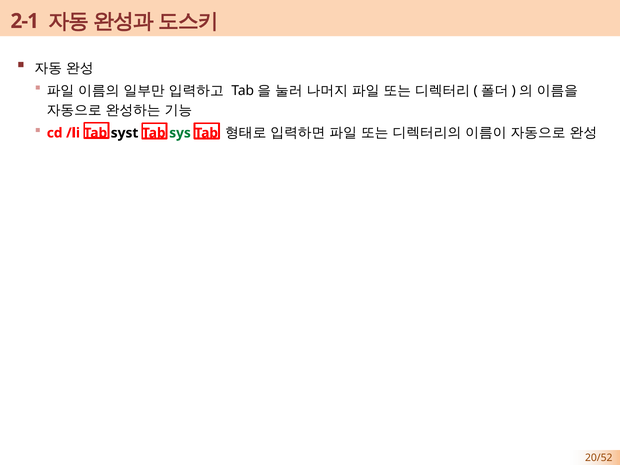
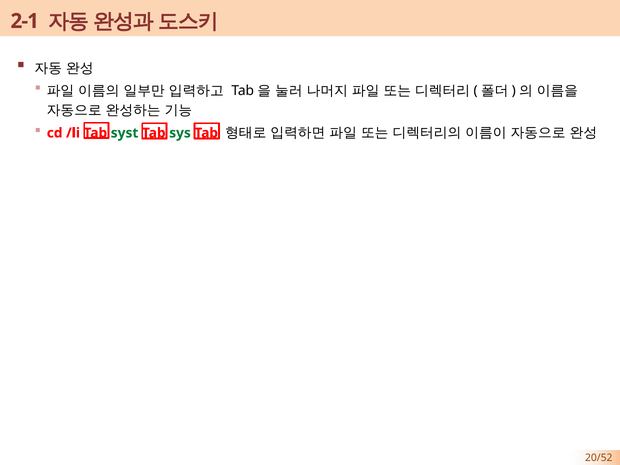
syst colour: black -> green
